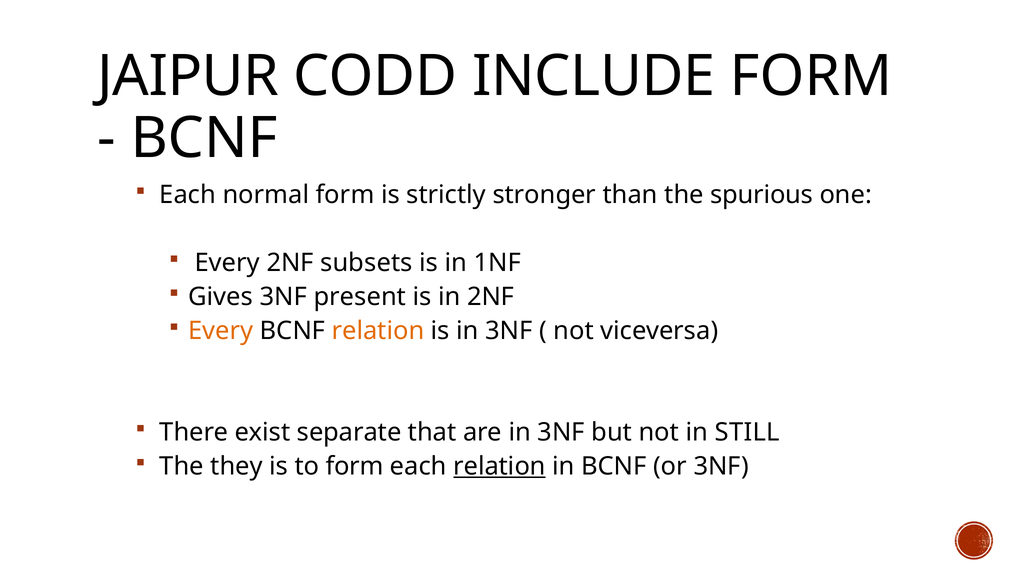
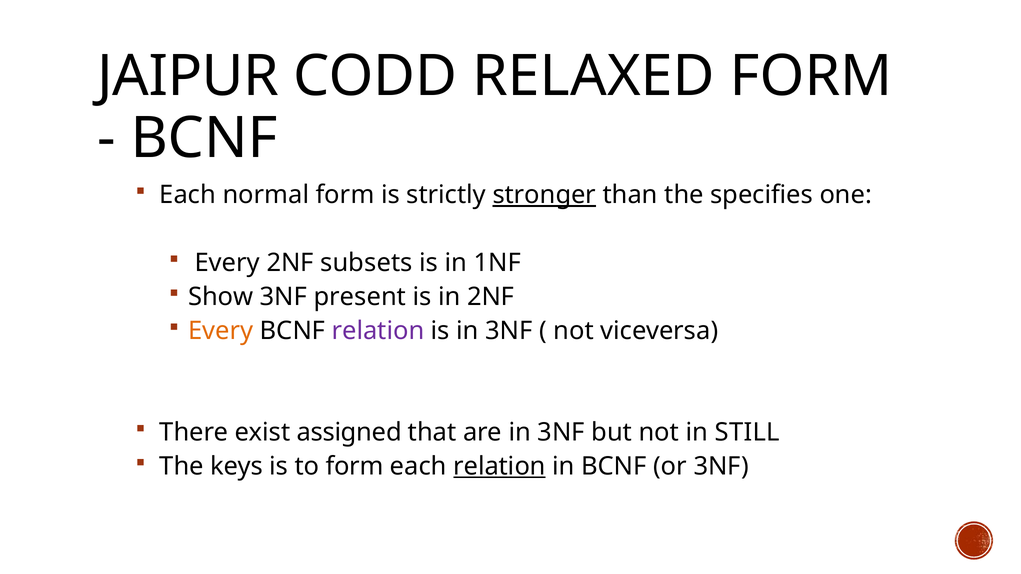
INCLUDE: INCLUDE -> RELAXED
stronger underline: none -> present
spurious: spurious -> specifies
Gives: Gives -> Show
relation at (378, 331) colour: orange -> purple
separate: separate -> assigned
they: they -> keys
